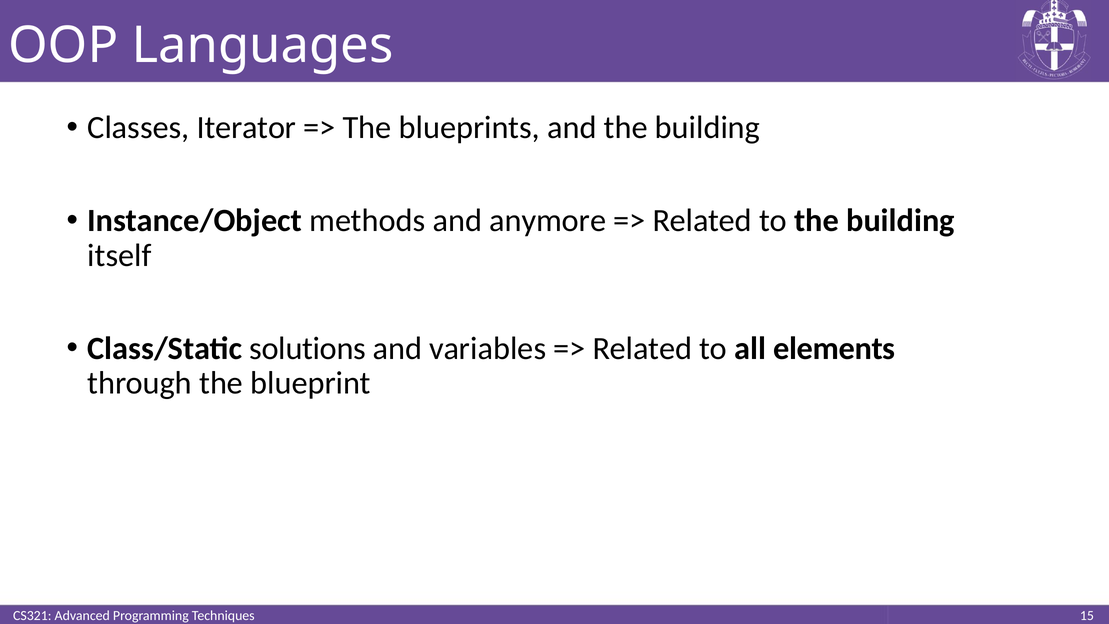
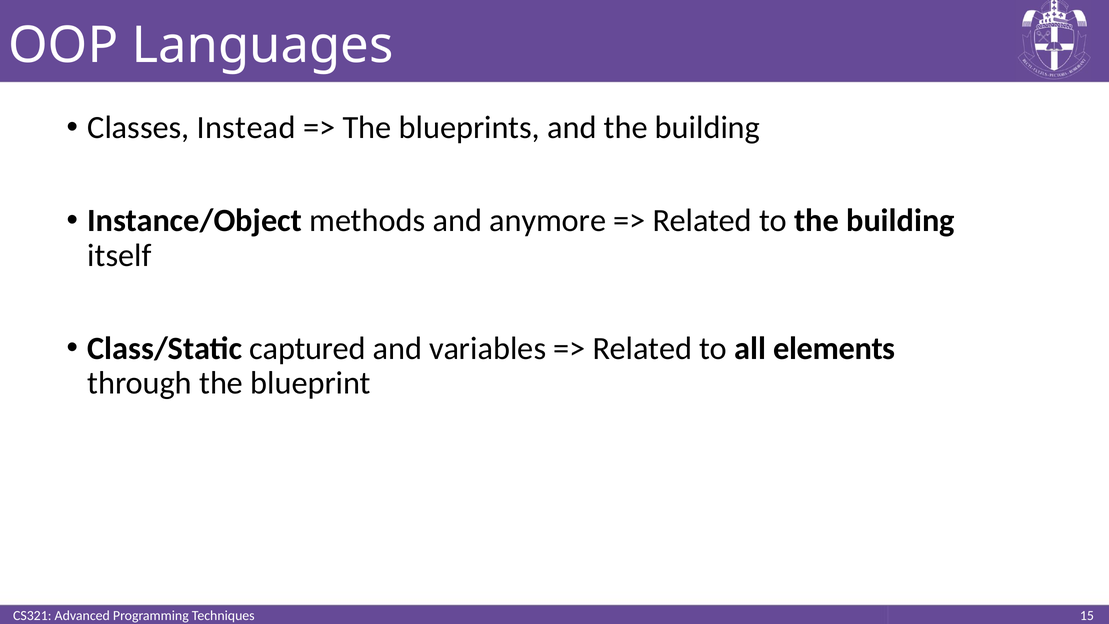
Iterator: Iterator -> Instead
solutions: solutions -> captured
